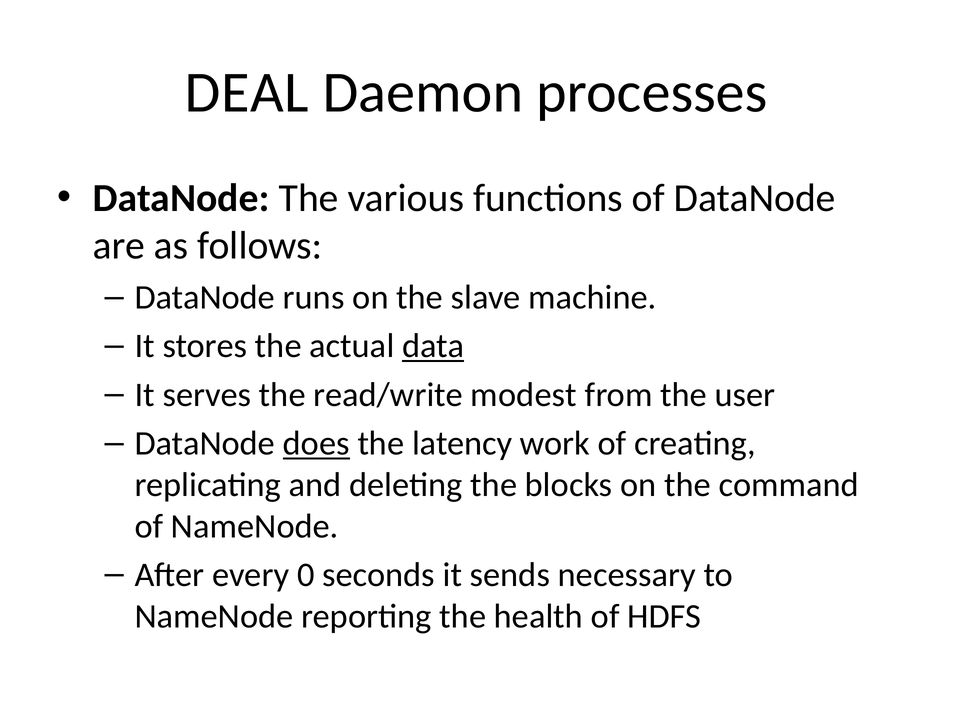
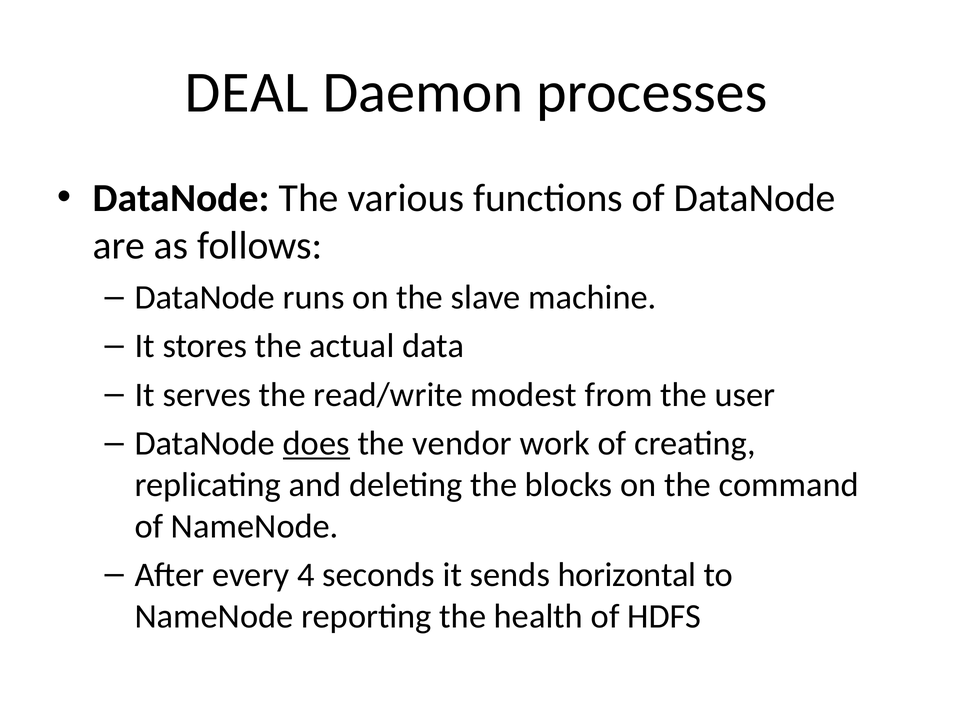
data underline: present -> none
latency: latency -> vendor
0: 0 -> 4
necessary: necessary -> horizontal
